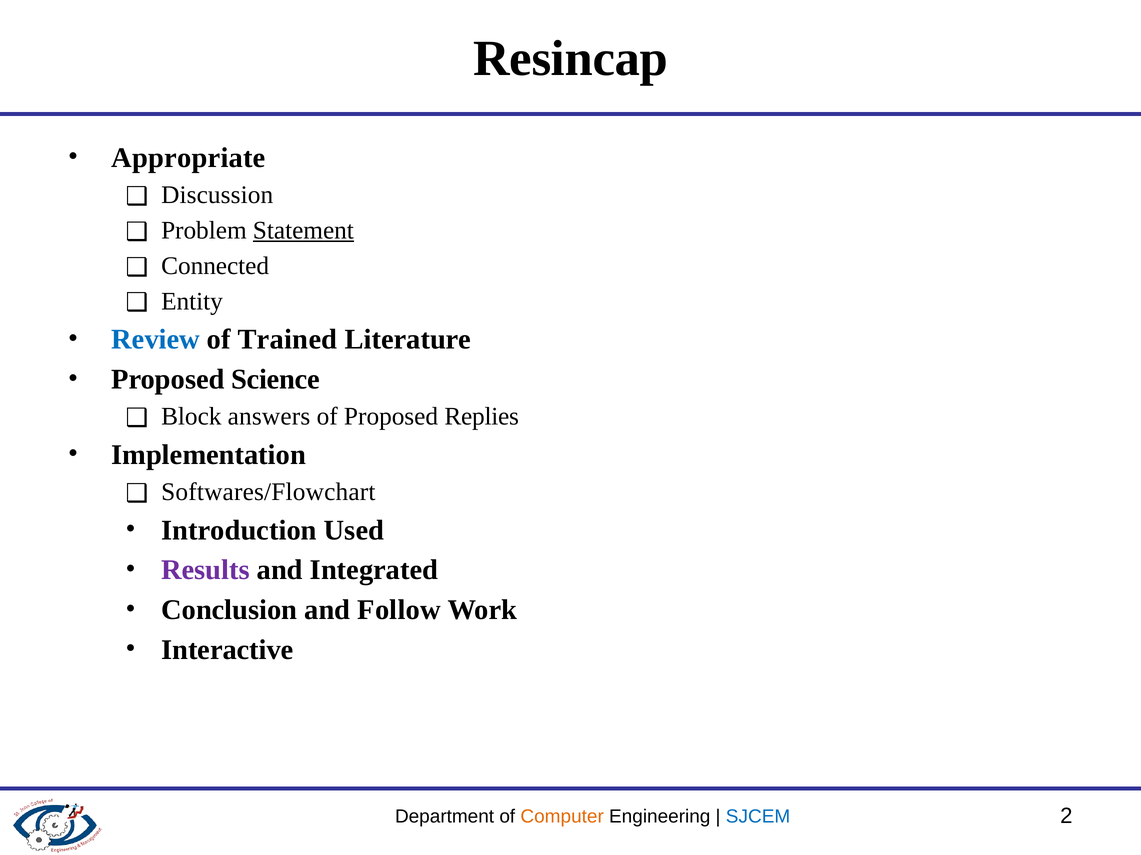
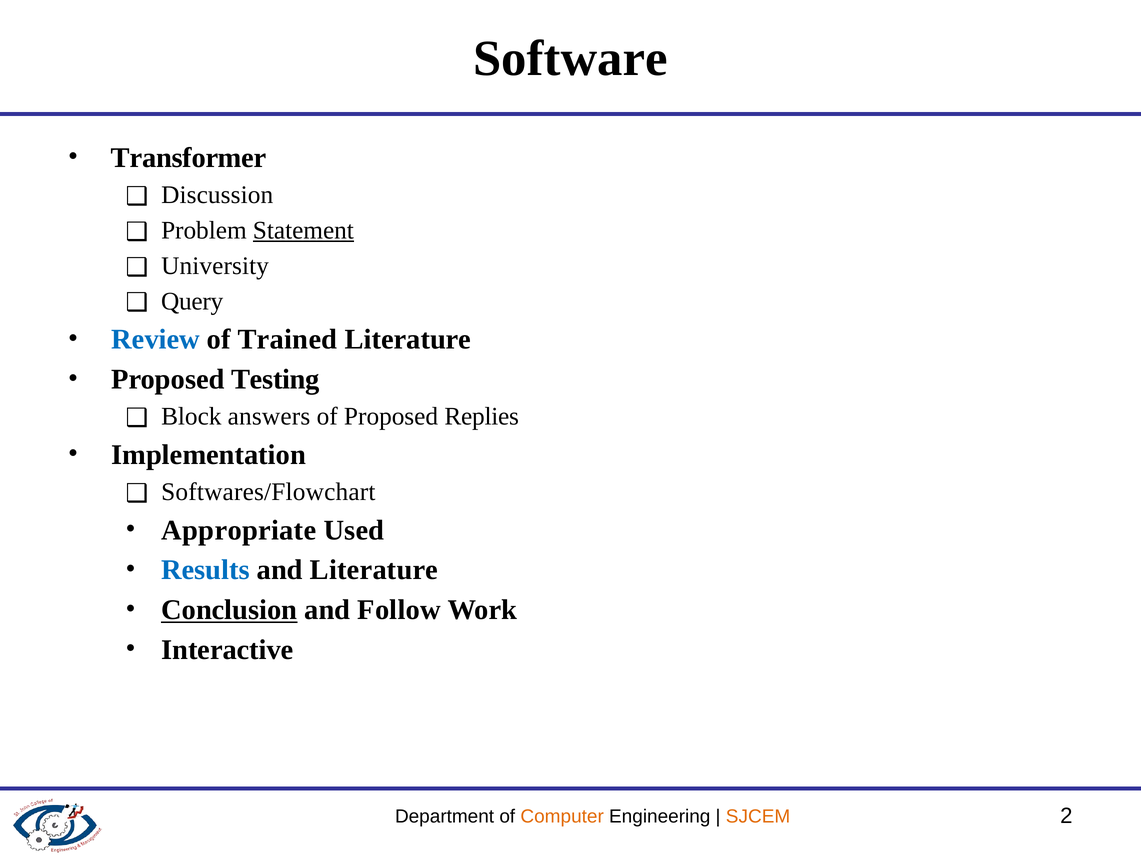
Resincap: Resincap -> Software
Appropriate: Appropriate -> Transformer
Connected: Connected -> University
Entity: Entity -> Query
Science: Science -> Testing
Introduction: Introduction -> Appropriate
Results colour: purple -> blue
and Integrated: Integrated -> Literature
Conclusion underline: none -> present
SJCEM colour: blue -> orange
